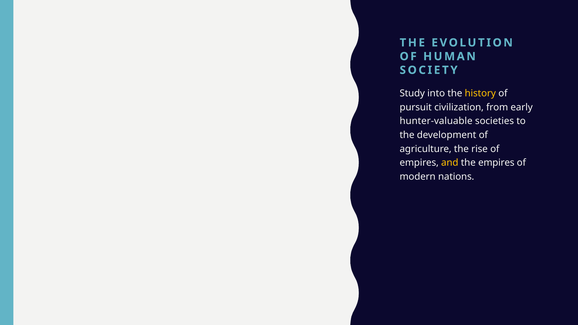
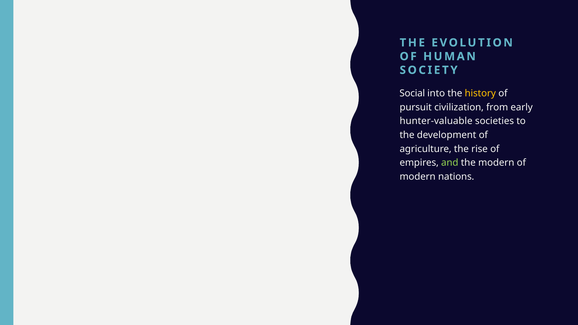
Study: Study -> Social
and colour: yellow -> light green
the empires: empires -> modern
